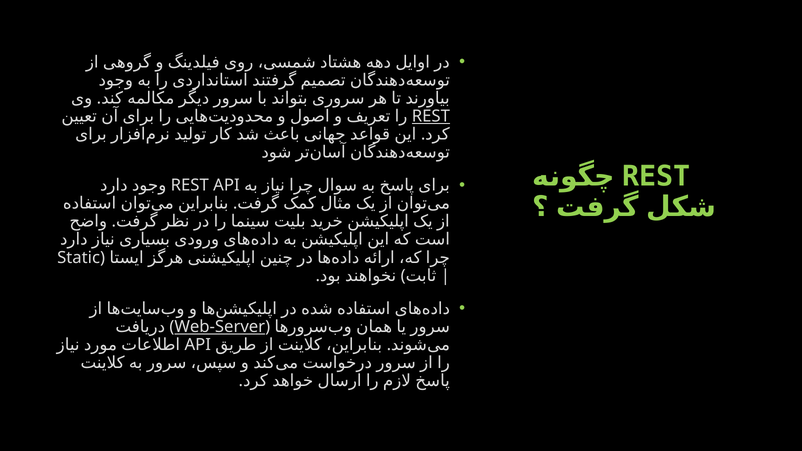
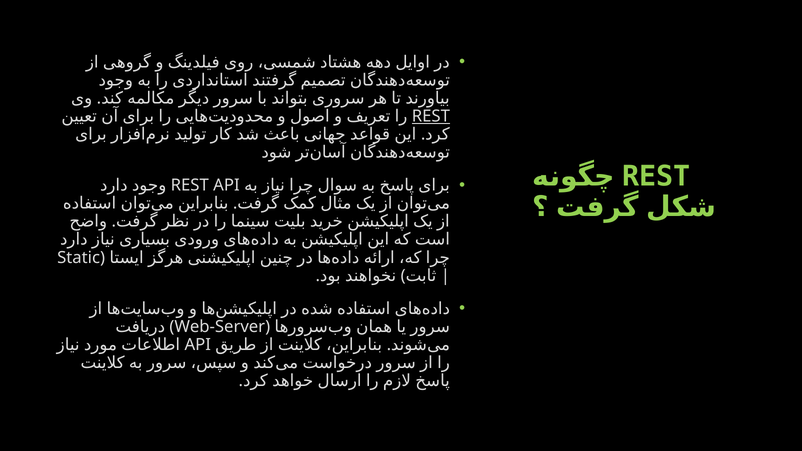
Web-Server underline: present -> none
